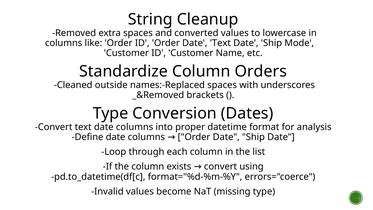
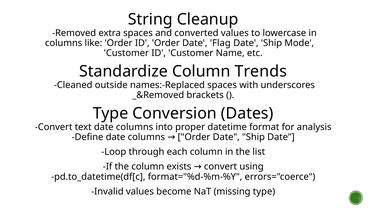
Date Text: Text -> Flag
Orders: Orders -> Trends
